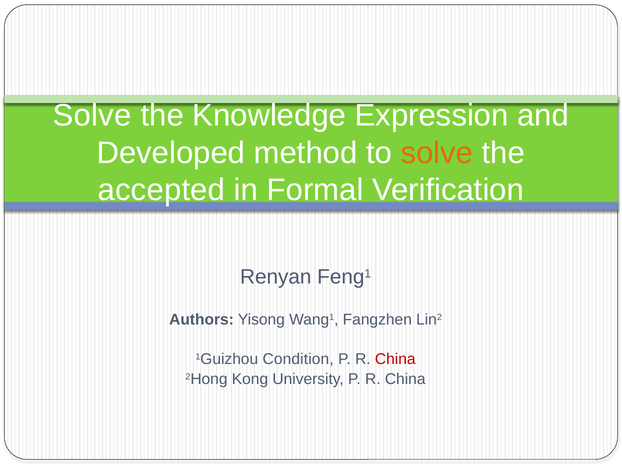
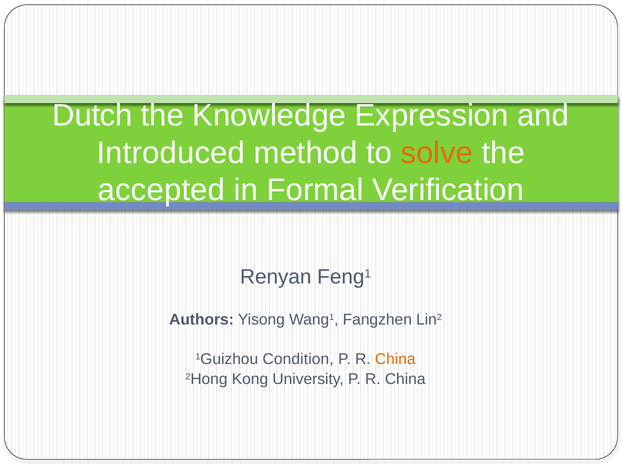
Solve at (92, 116): Solve -> Dutch
Developed: Developed -> Introduced
China at (395, 360) colour: red -> orange
